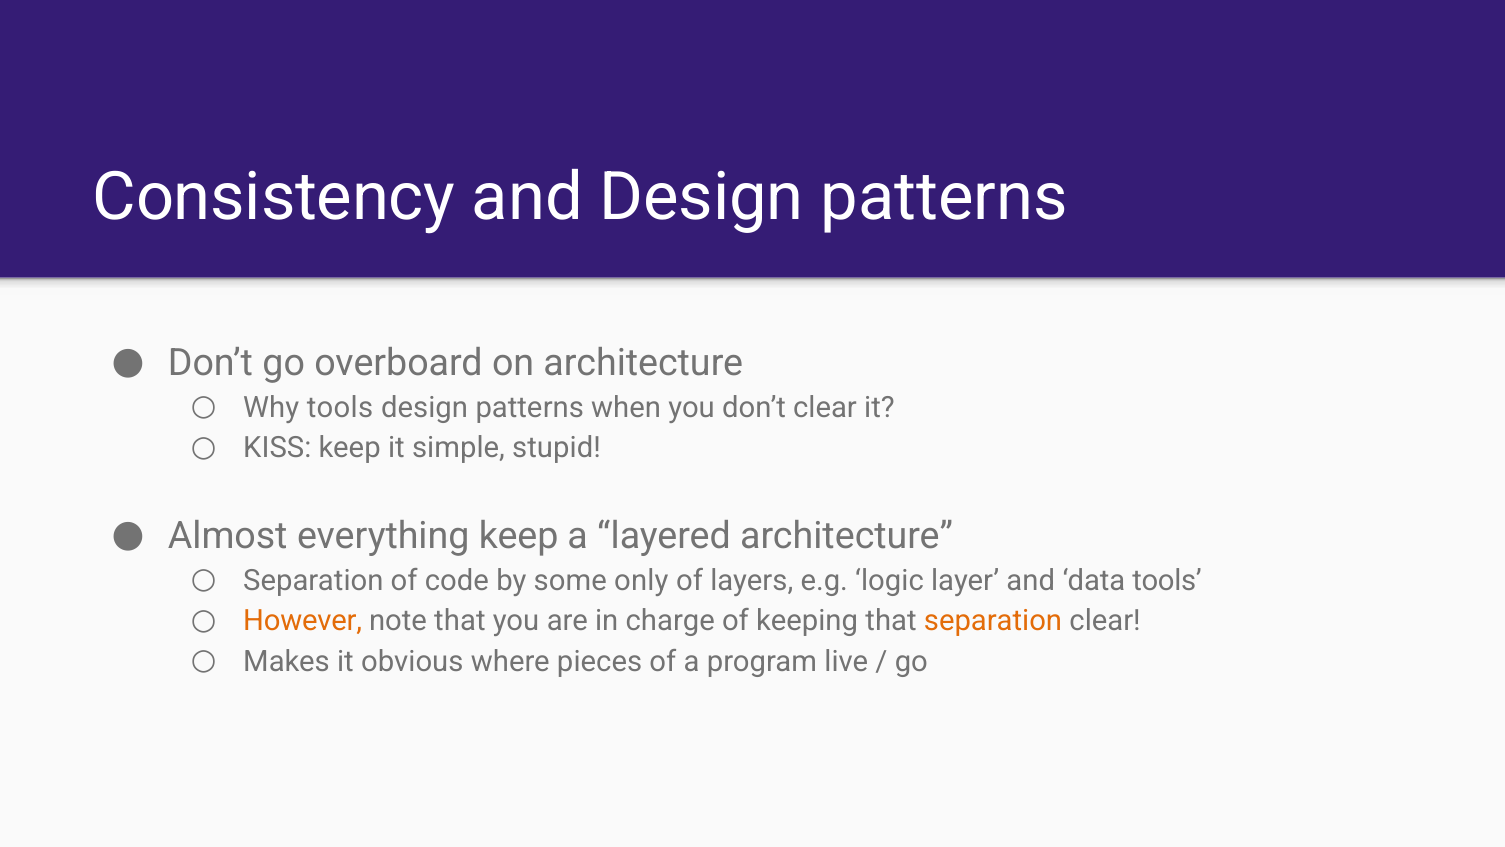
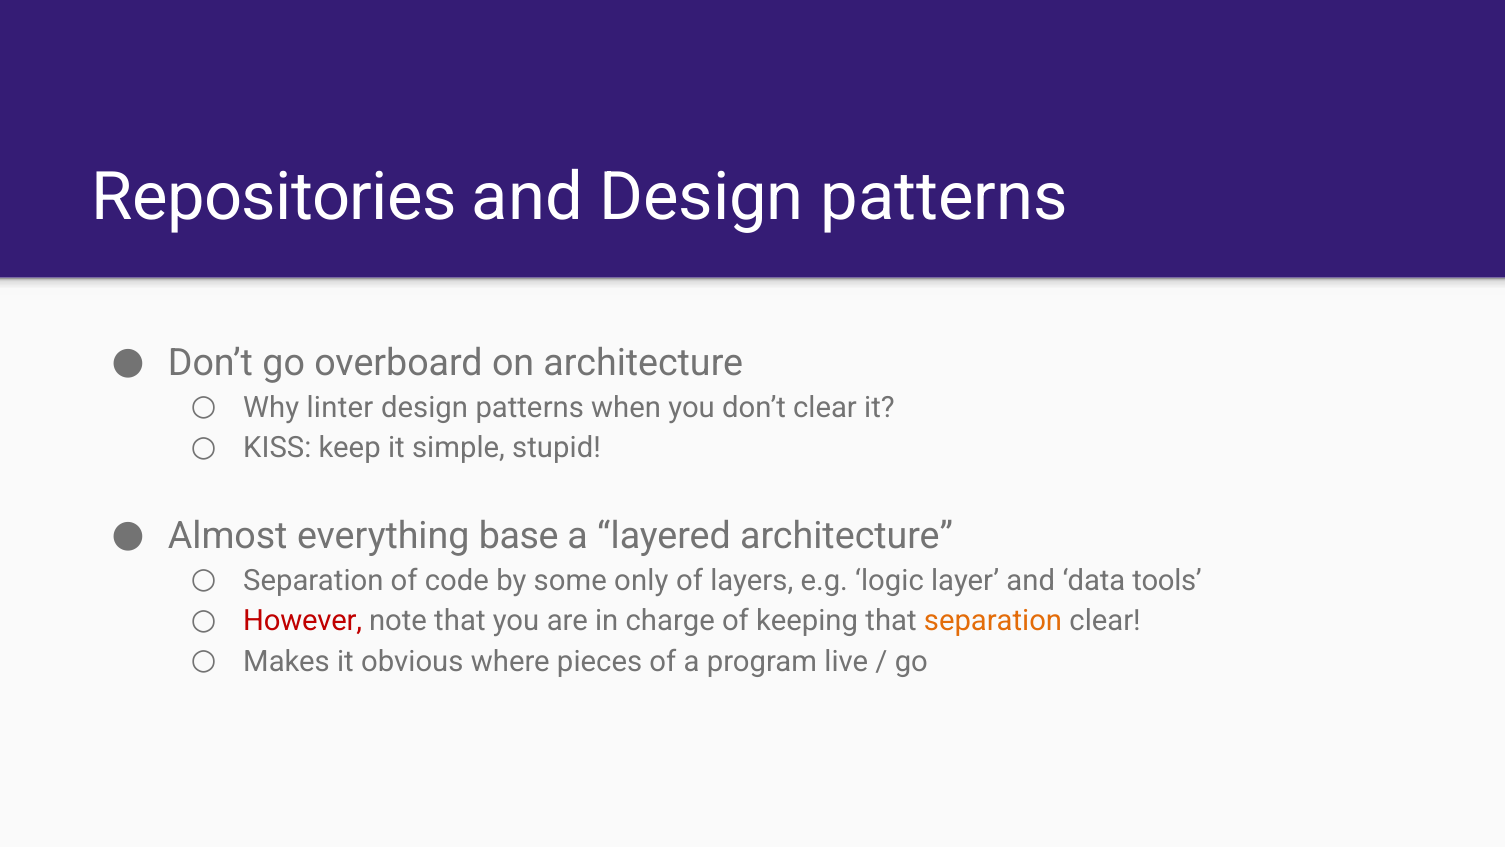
Consistency: Consistency -> Repositories
Why tools: tools -> linter
everything keep: keep -> base
However colour: orange -> red
